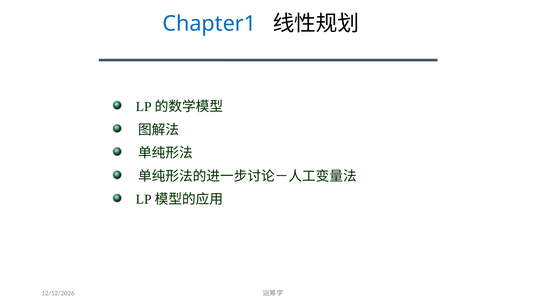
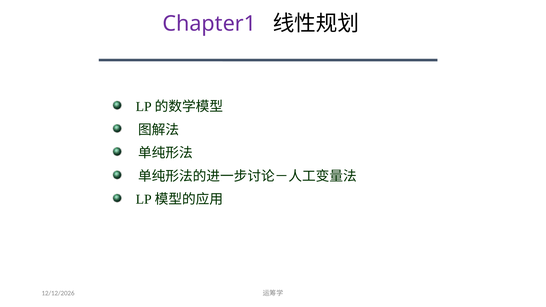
Chapter1 colour: blue -> purple
